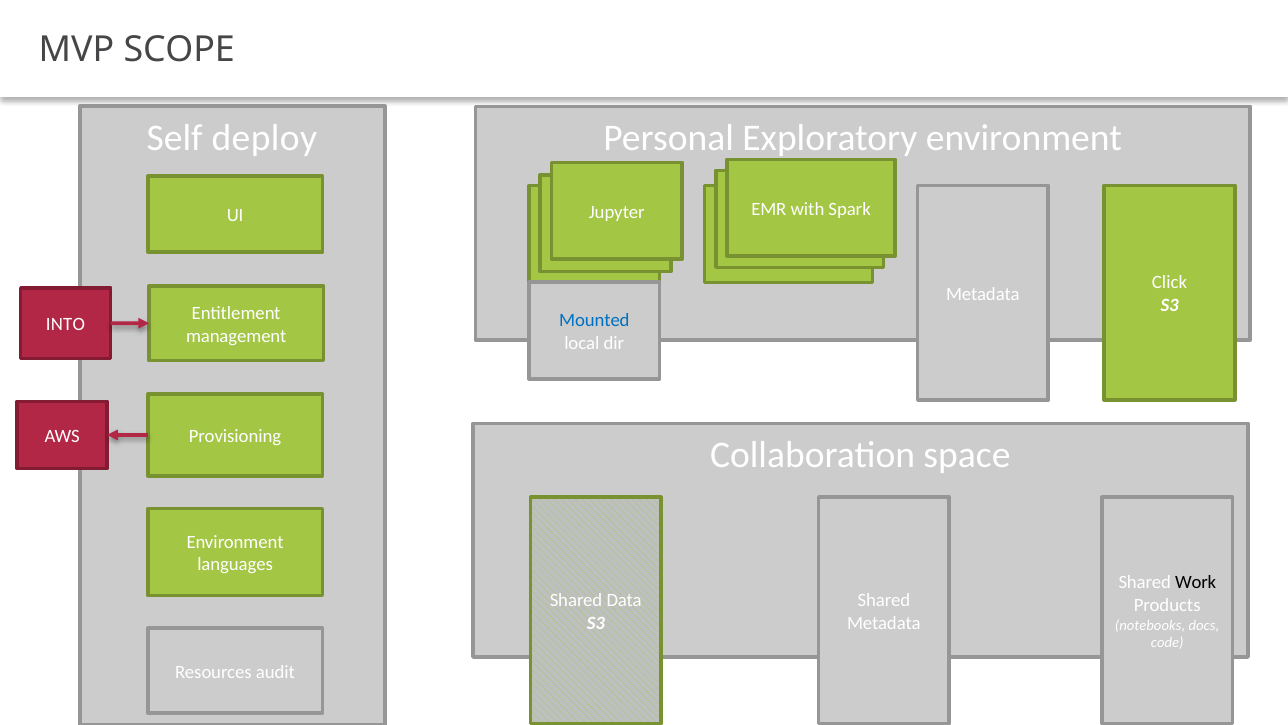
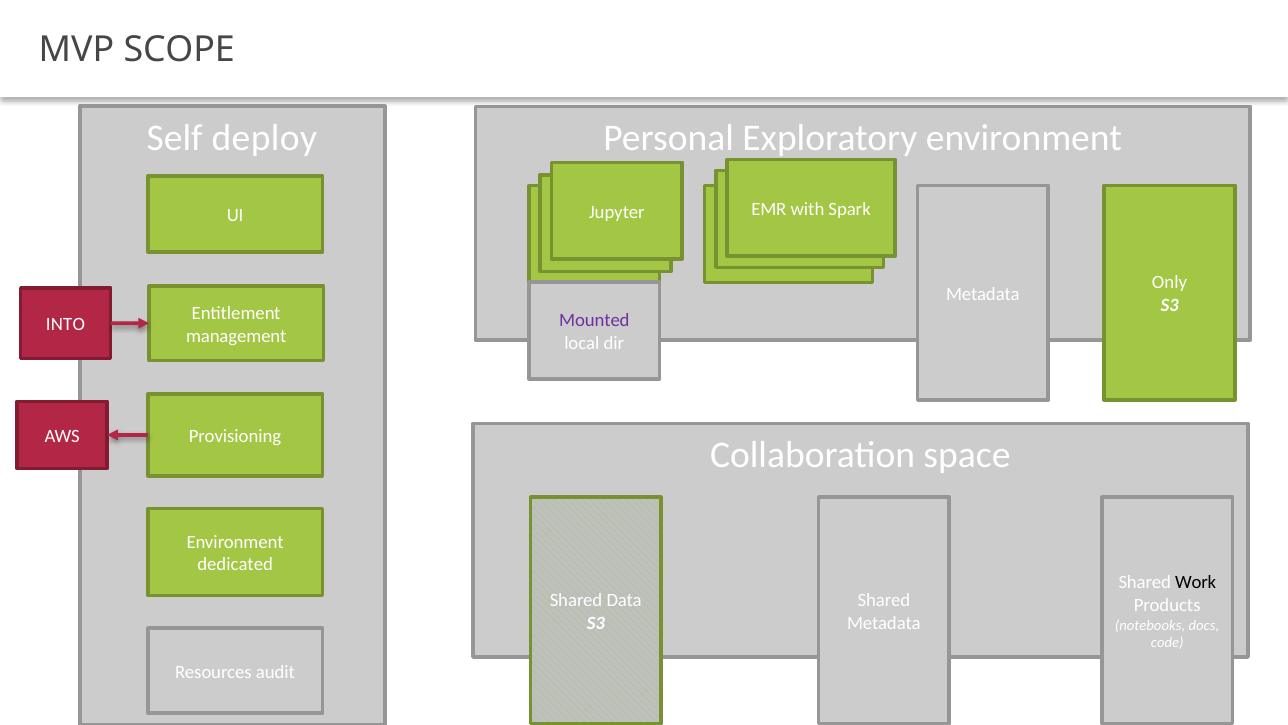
Click: Click -> Only
Mounted colour: blue -> purple
languages: languages -> dedicated
